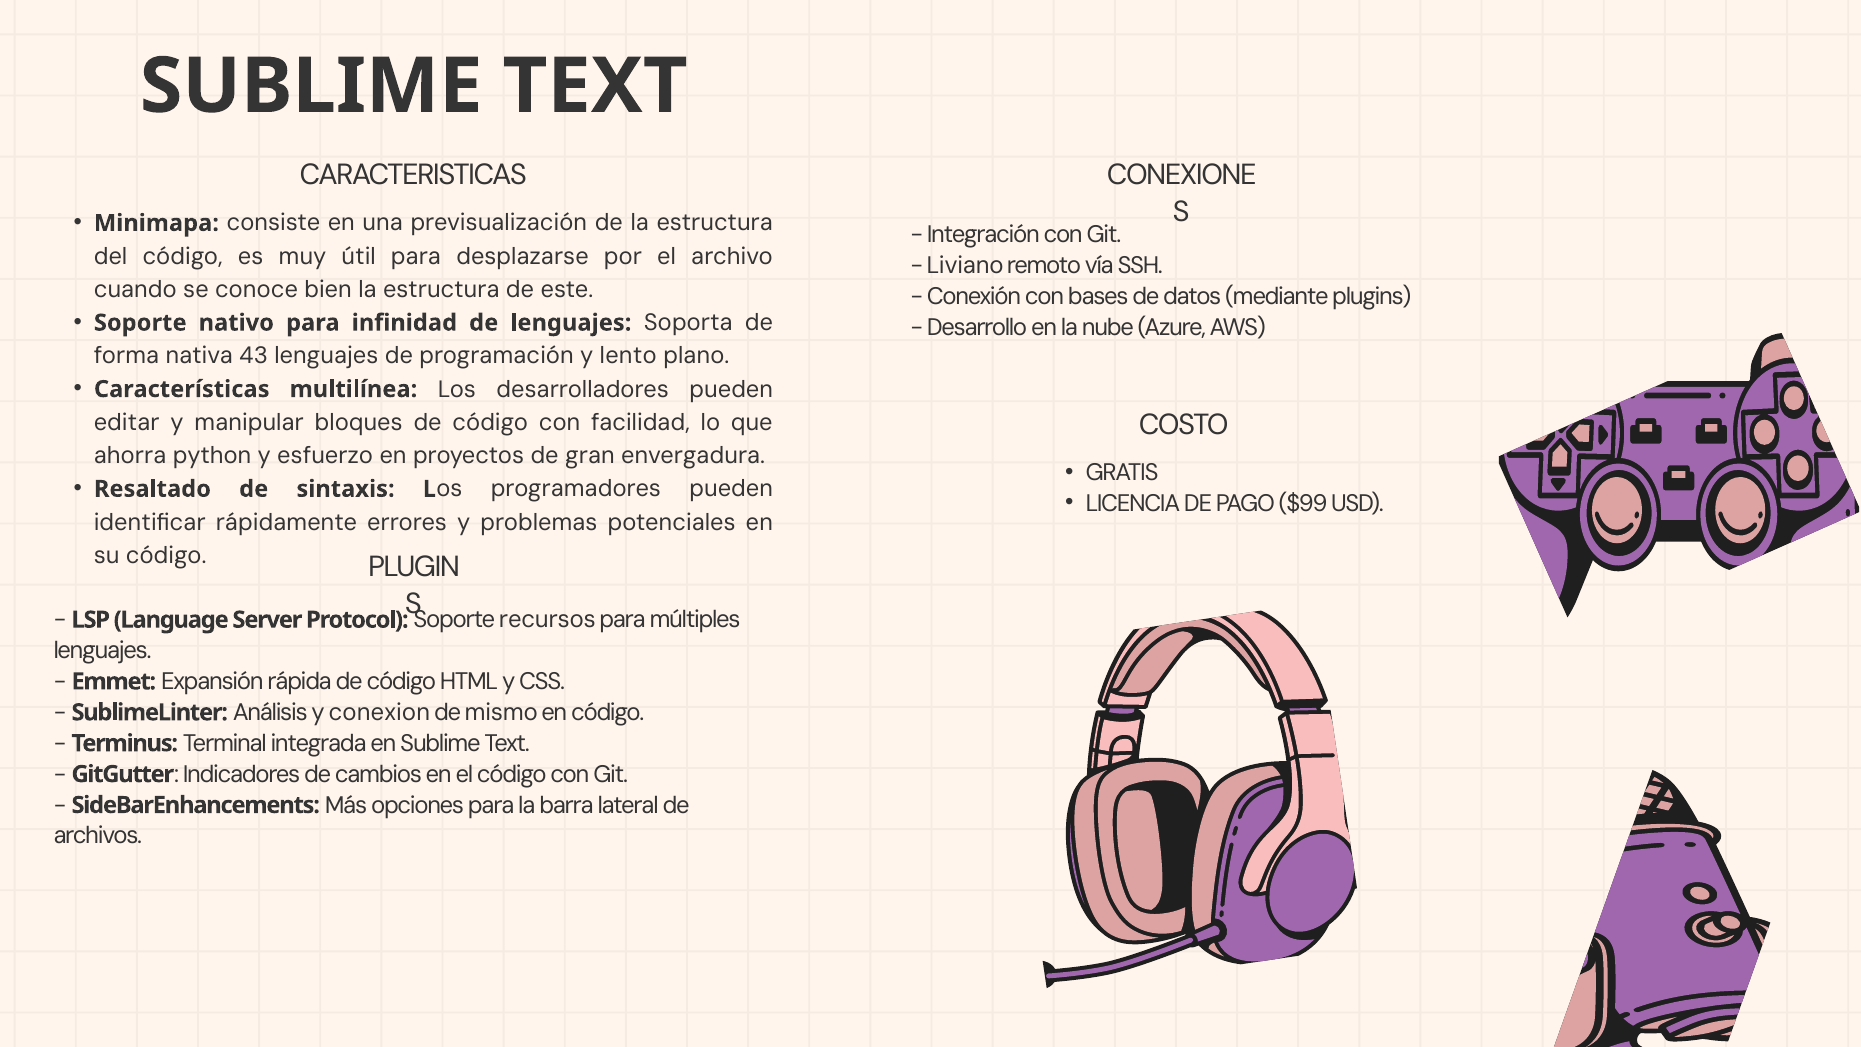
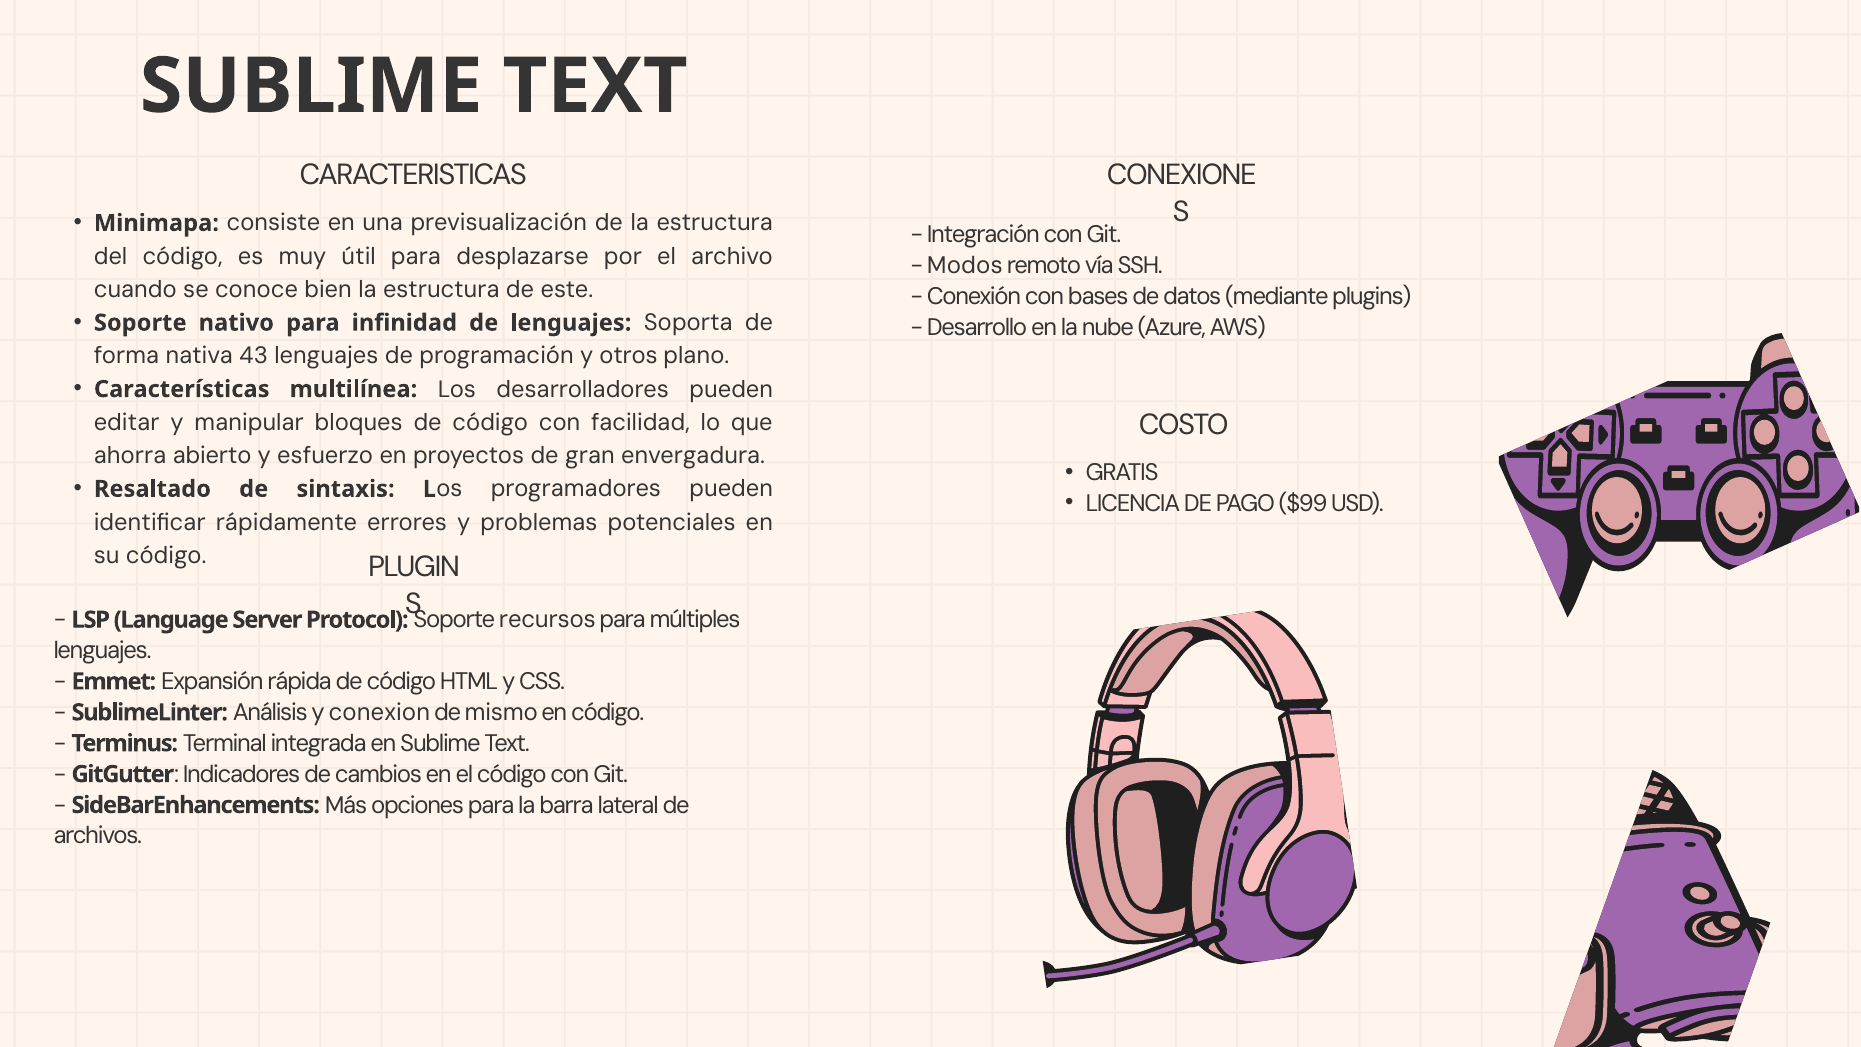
Liviano: Liviano -> Modos
lento: lento -> otros
python: python -> abierto
